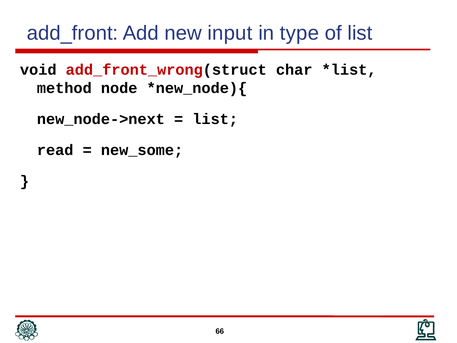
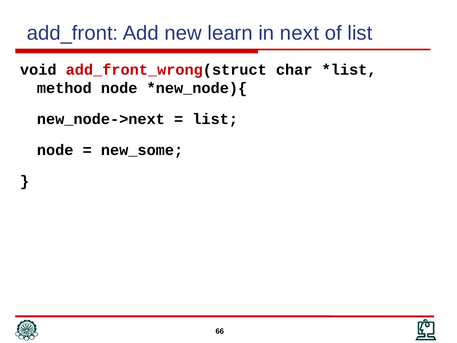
input: input -> learn
type: type -> next
read at (55, 150): read -> node
